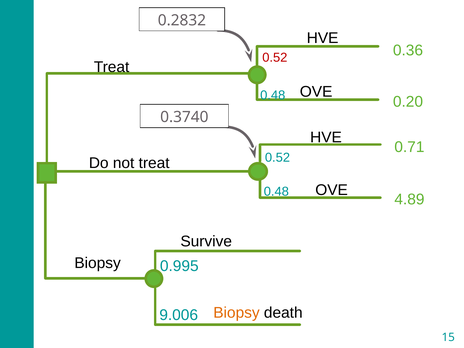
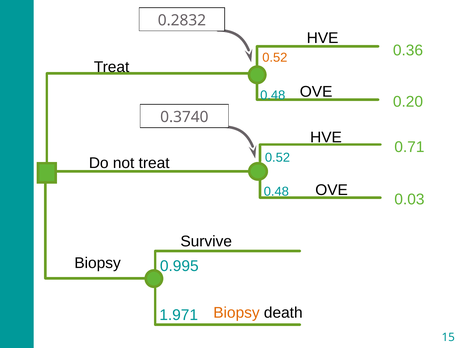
0.52 at (275, 57) colour: red -> orange
4.89: 4.89 -> 0.03
9.006: 9.006 -> 1.971
